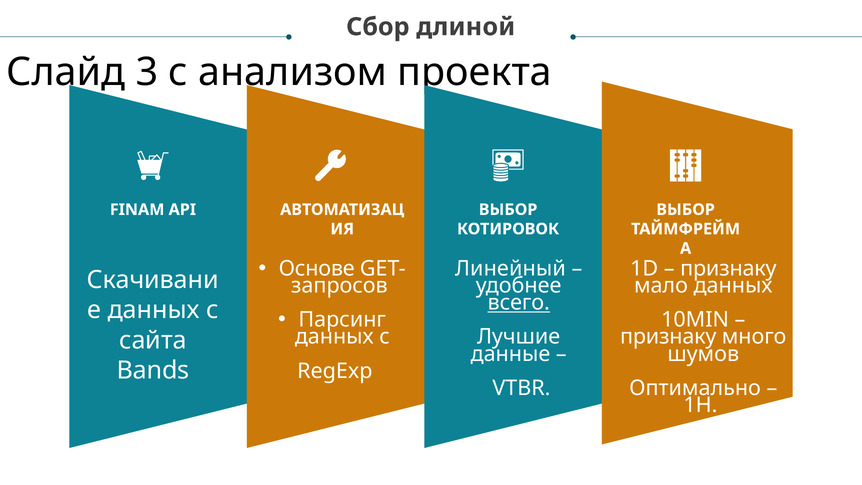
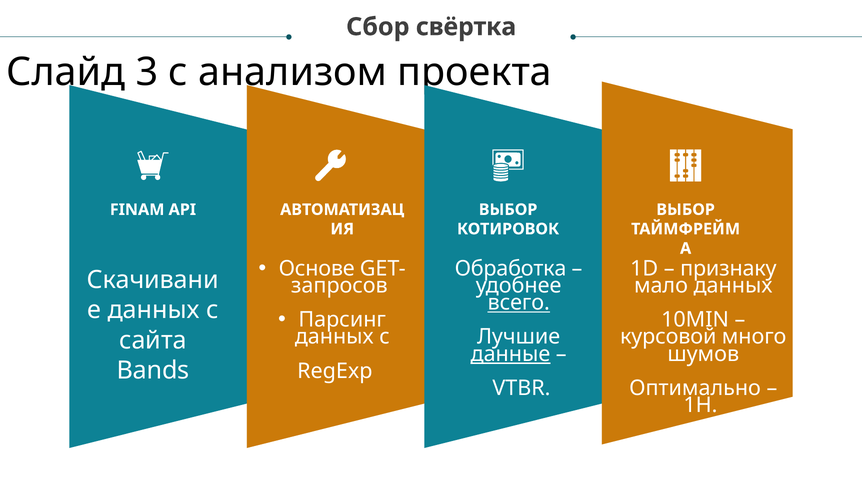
длиной: длиной -> свёртка
Линейный: Линейный -> Обработка
признаку at (668, 337): признаку -> курсовой
данные underline: none -> present
